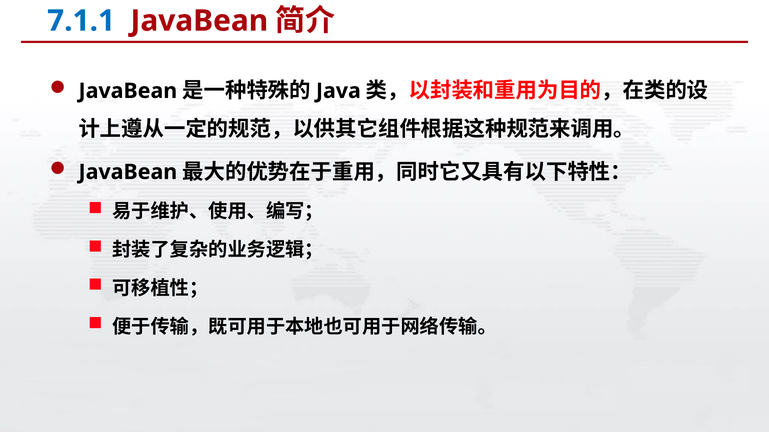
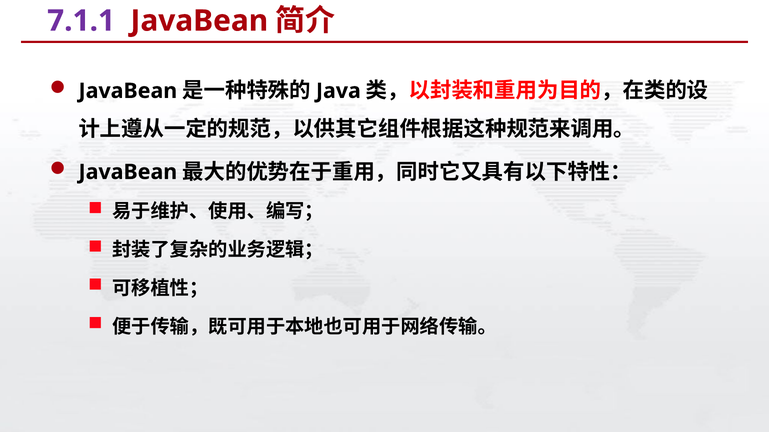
7.1.1 colour: blue -> purple
